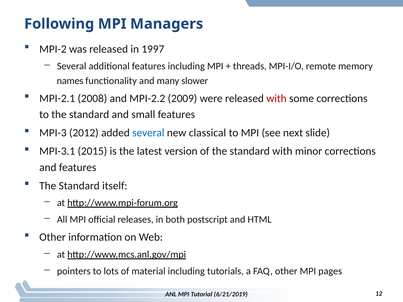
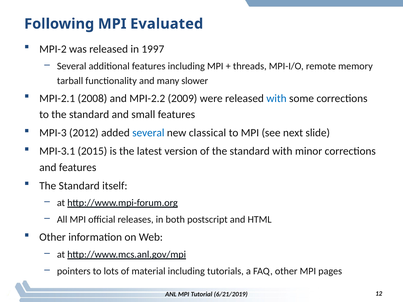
Managers: Managers -> Evaluated
names: names -> tarball
with at (276, 99) colour: red -> blue
